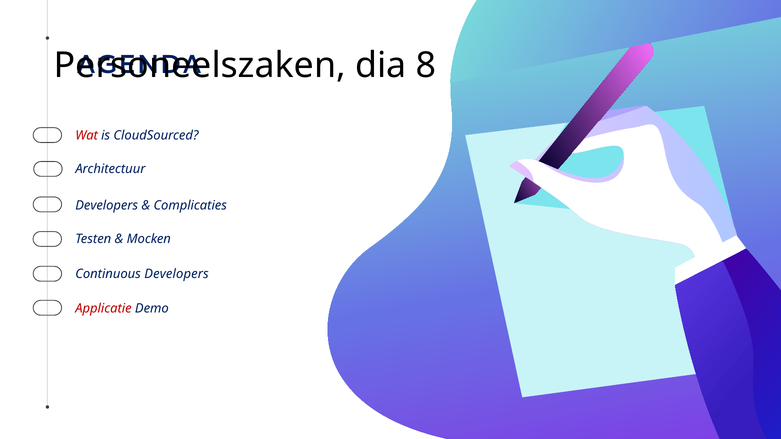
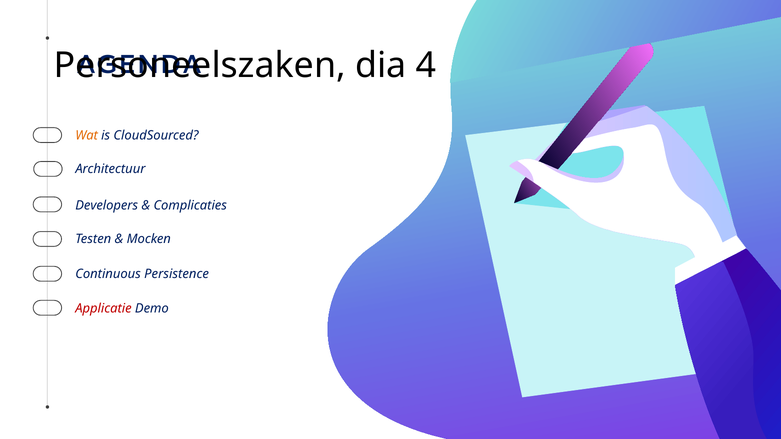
8: 8 -> 4
Wat colour: red -> orange
Continuous Developers: Developers -> Persistence
